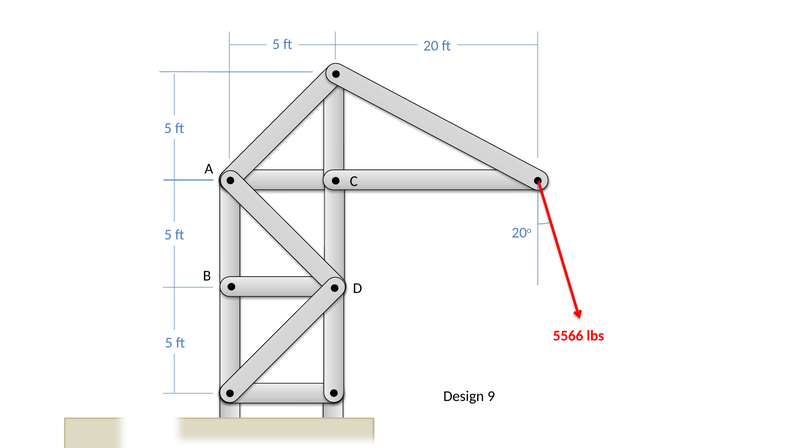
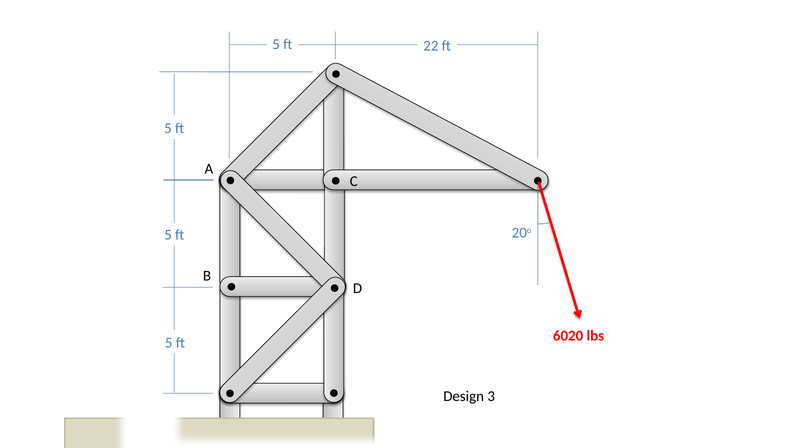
20: 20 -> 22
5566: 5566 -> 6020
9: 9 -> 3
